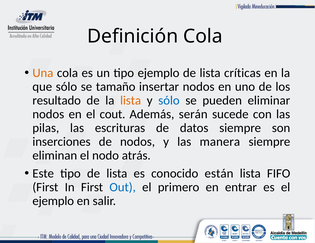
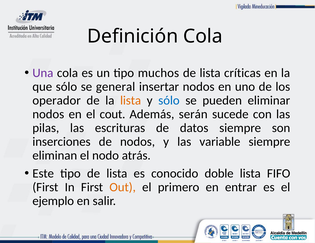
Una colour: orange -> purple
tipo ejemplo: ejemplo -> muchos
tamaño: tamaño -> general
resultado: resultado -> operador
manera: manera -> variable
están: están -> doble
Out colour: blue -> orange
